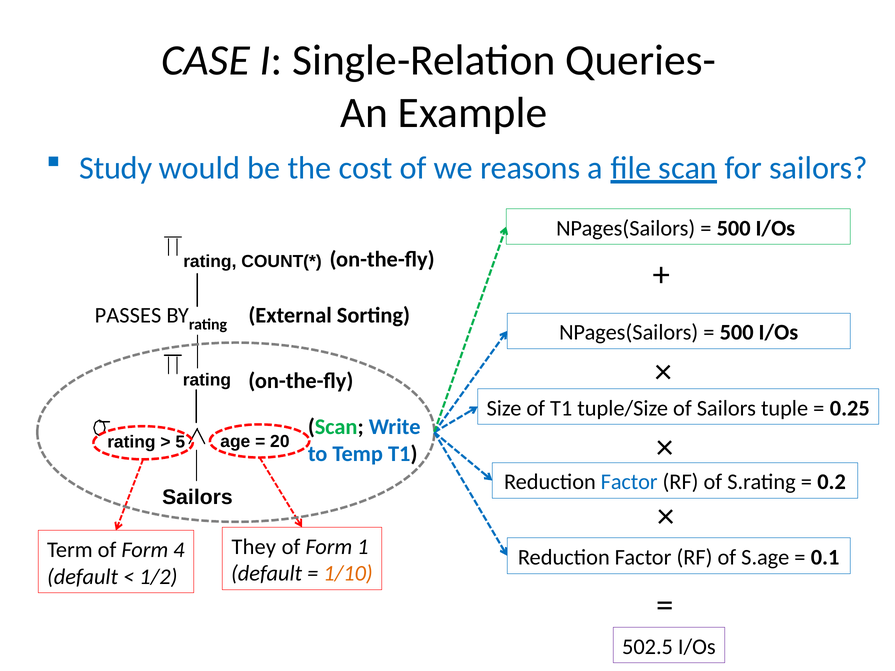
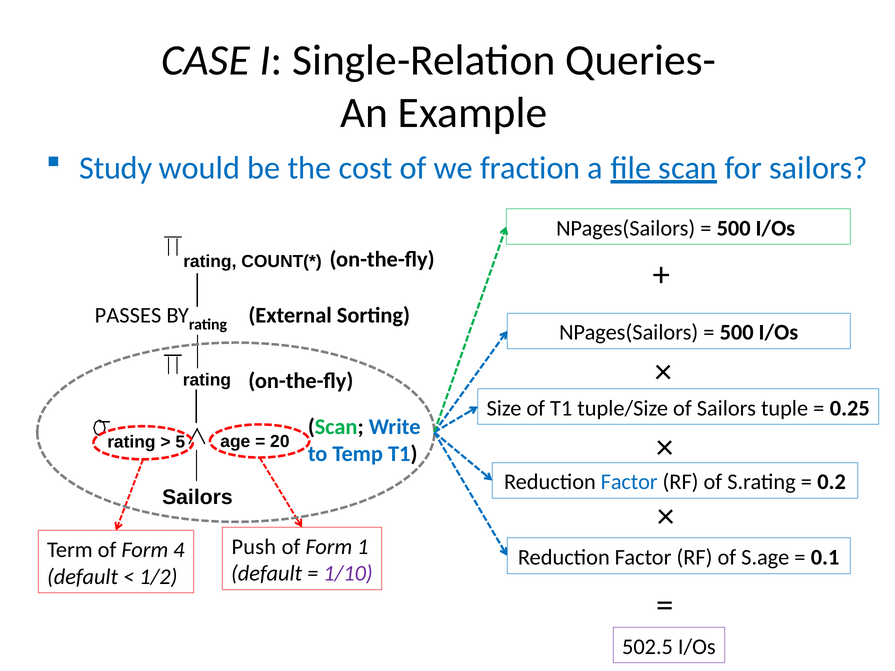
reasons: reasons -> fraction
They: They -> Push
1/10 colour: orange -> purple
